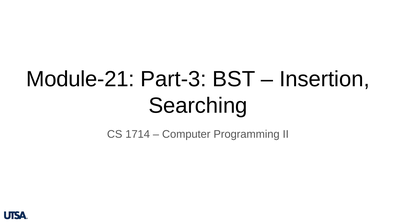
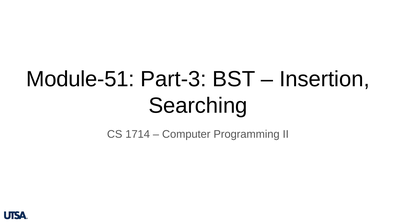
Module-21: Module-21 -> Module-51
